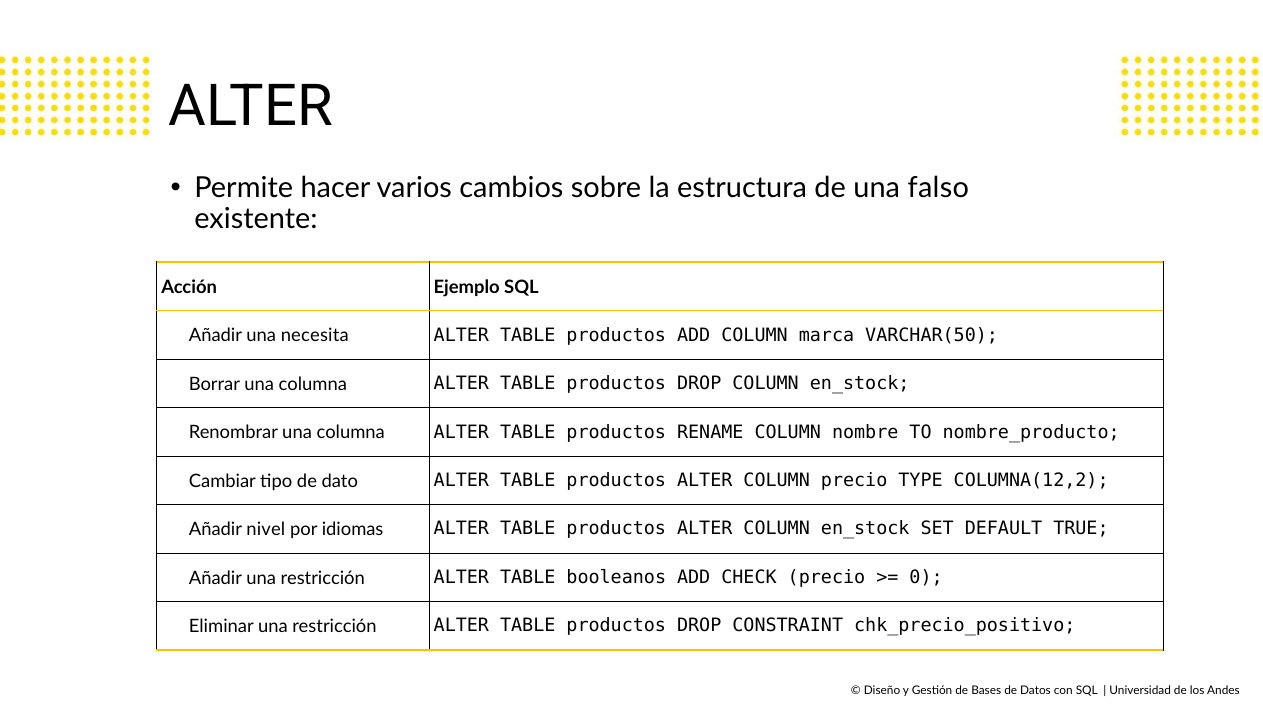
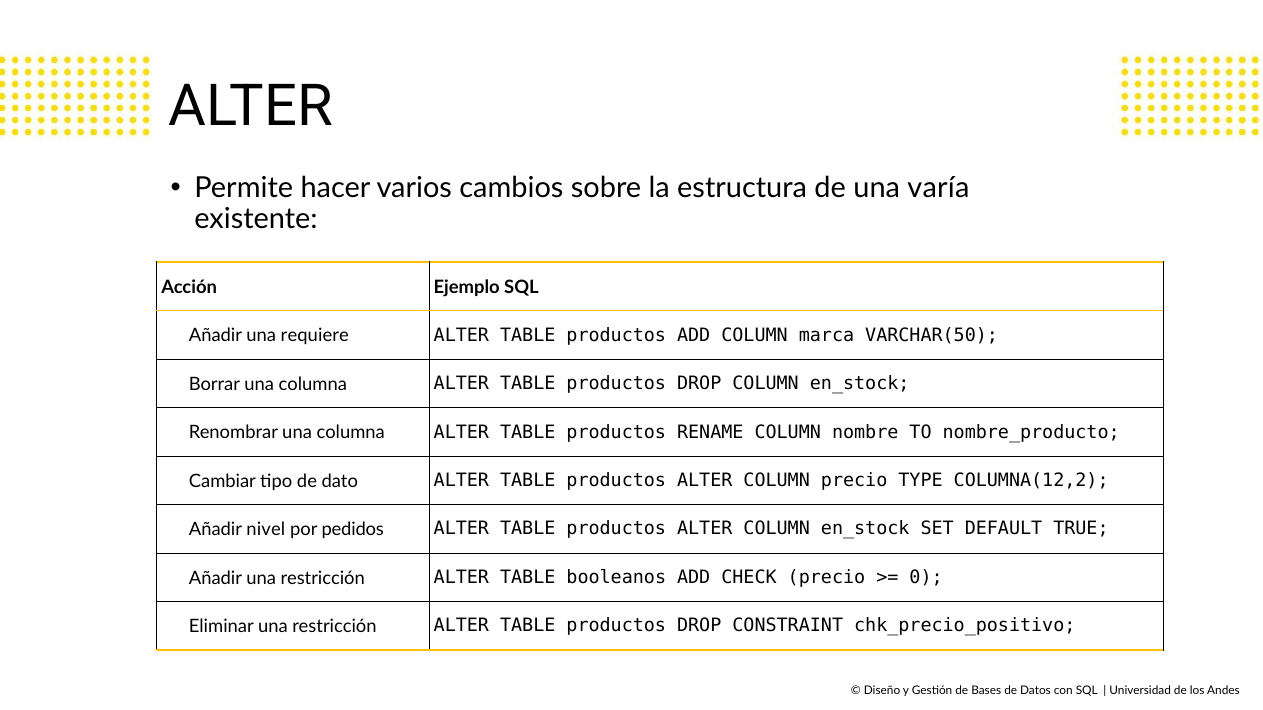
falso: falso -> varía
necesita: necesita -> requiere
idiomas: idiomas -> pedidos
